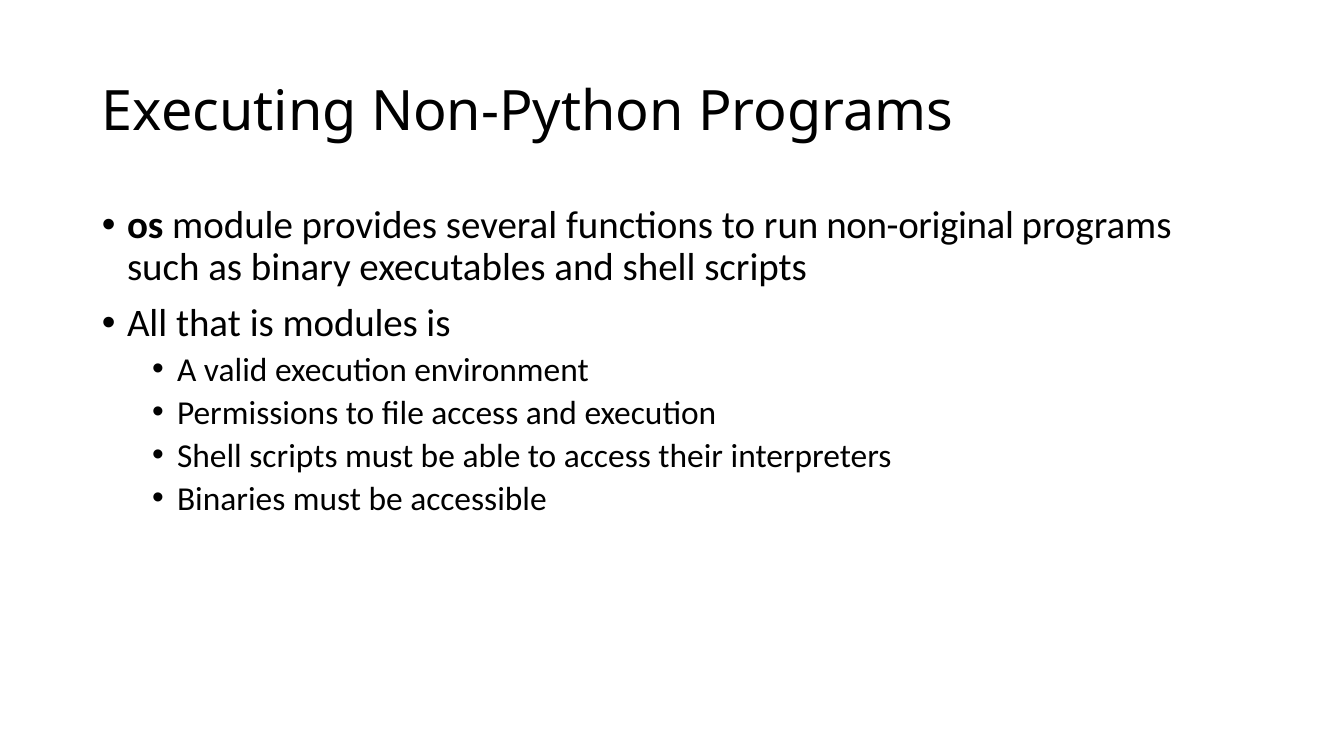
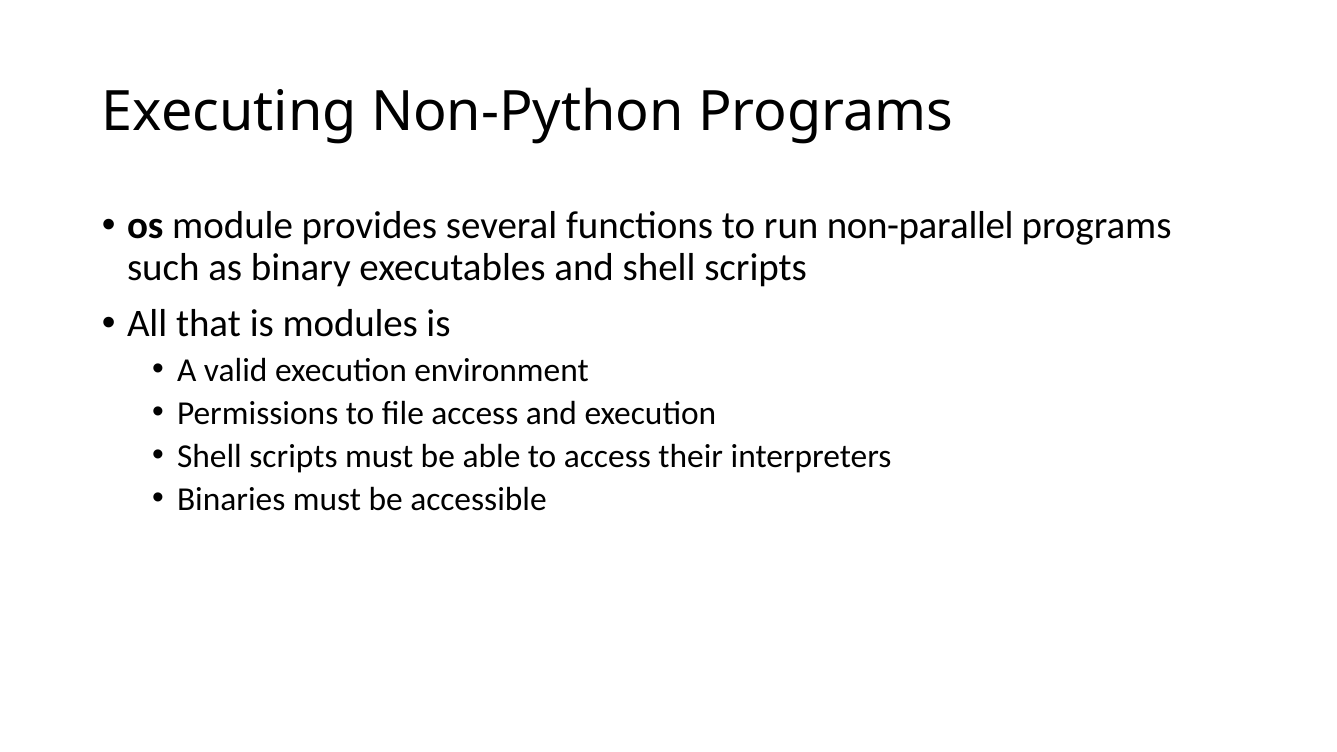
non-original: non-original -> non-parallel
